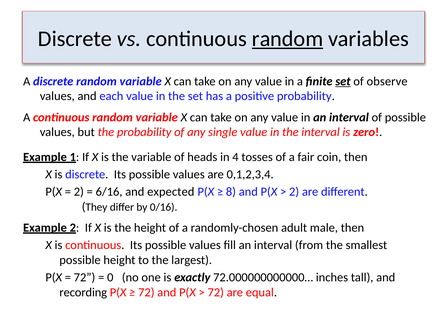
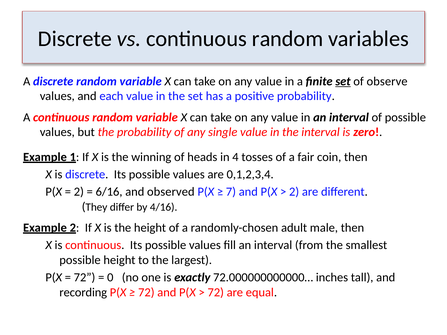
random at (288, 39) underline: present -> none
the variable: variable -> winning
expected: expected -> observed
8: 8 -> 7
0/16: 0/16 -> 4/16
